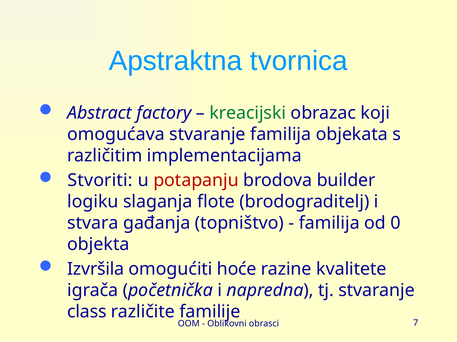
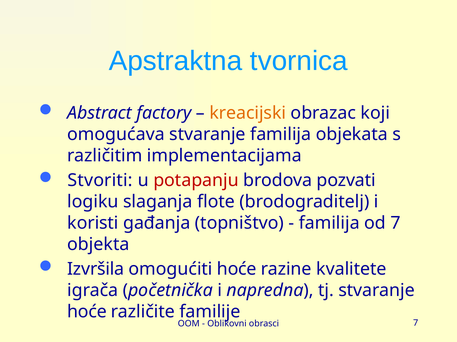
kreacijski colour: green -> orange
builder: builder -> pozvati
stvara: stvara -> koristi
od 0: 0 -> 7
class at (87, 312): class -> hoće
